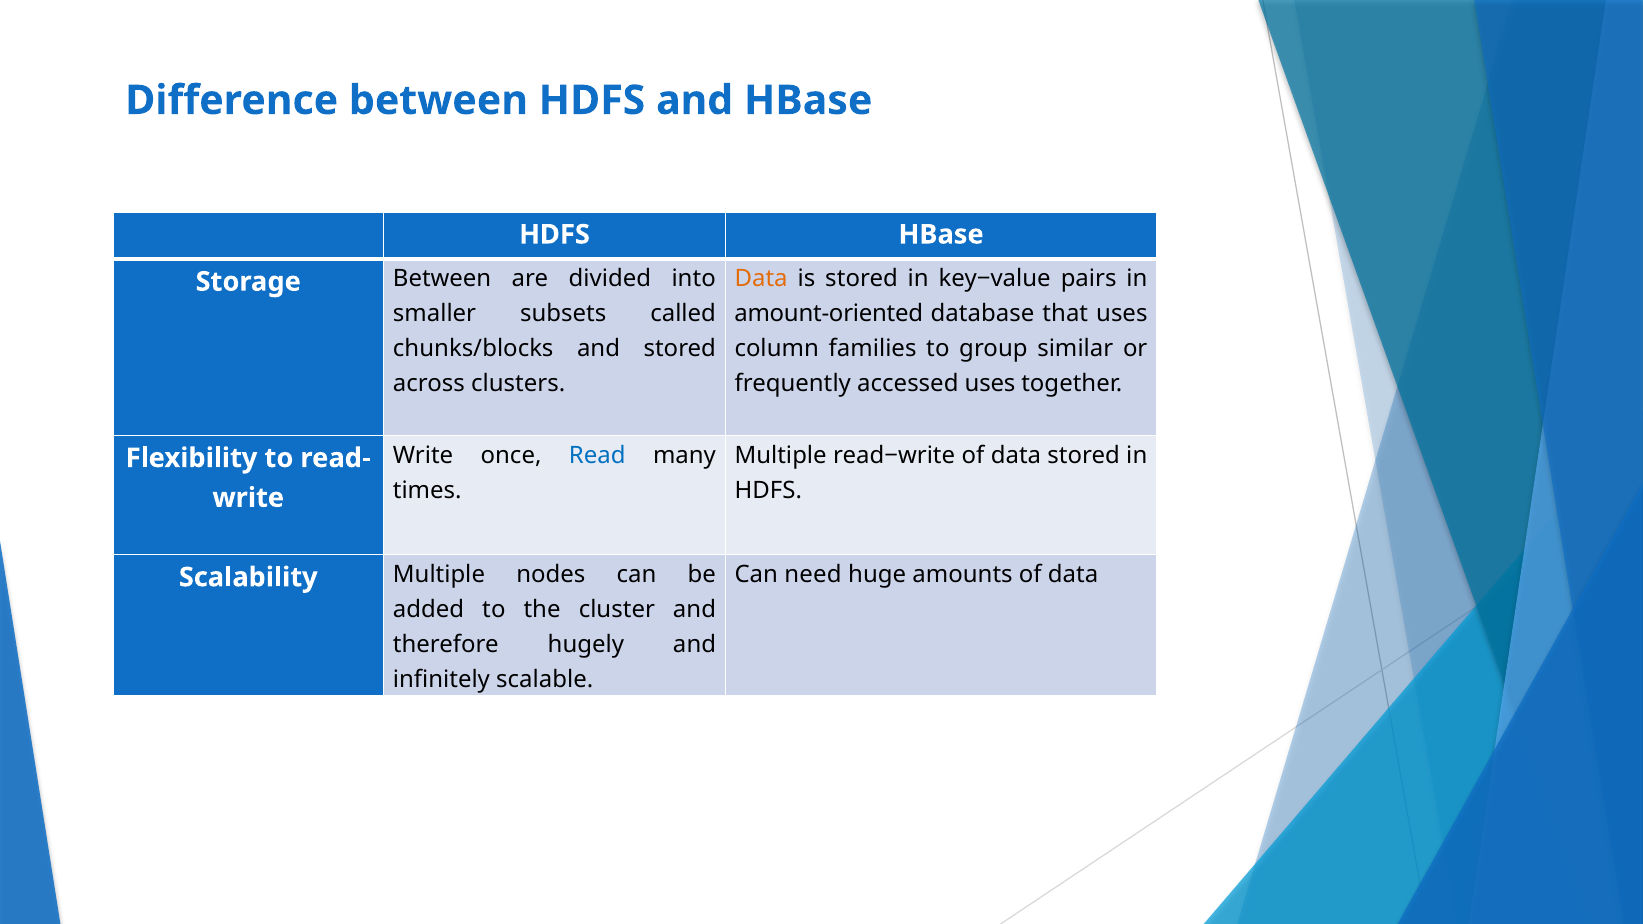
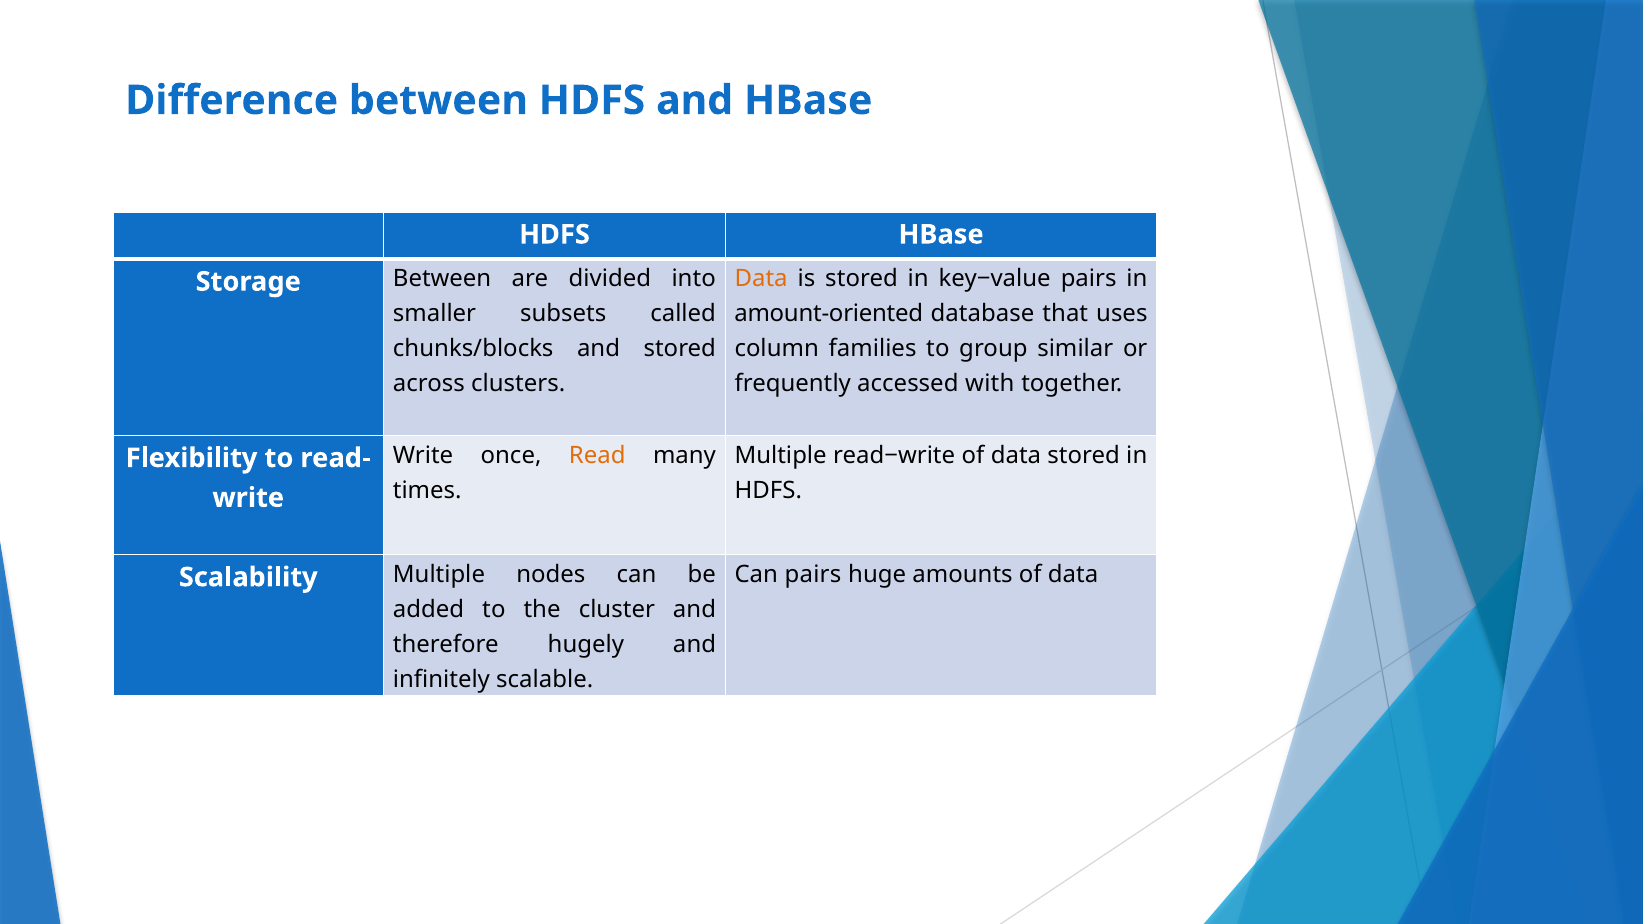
accessed uses: uses -> with
Read colour: blue -> orange
Can need: need -> pairs
